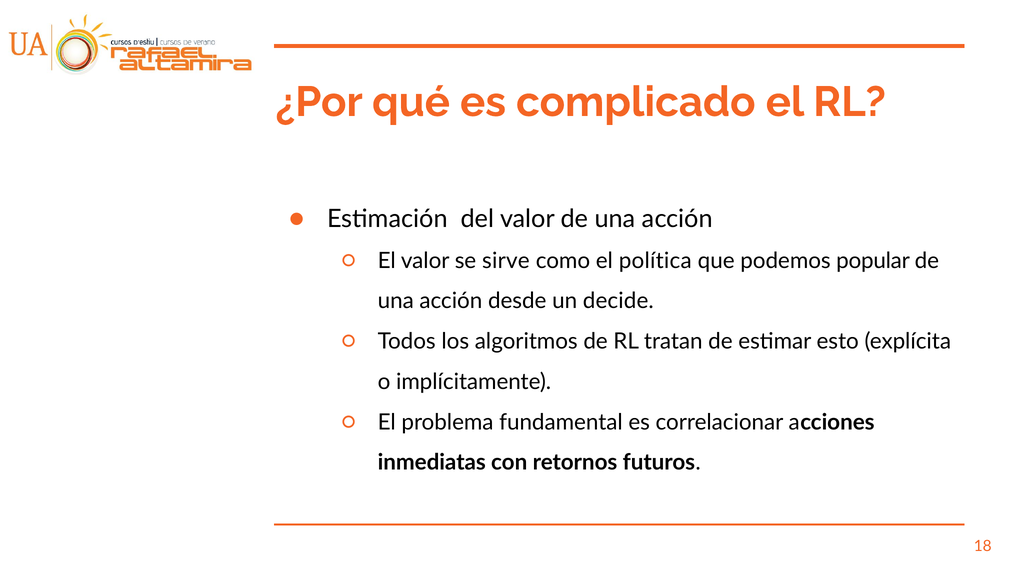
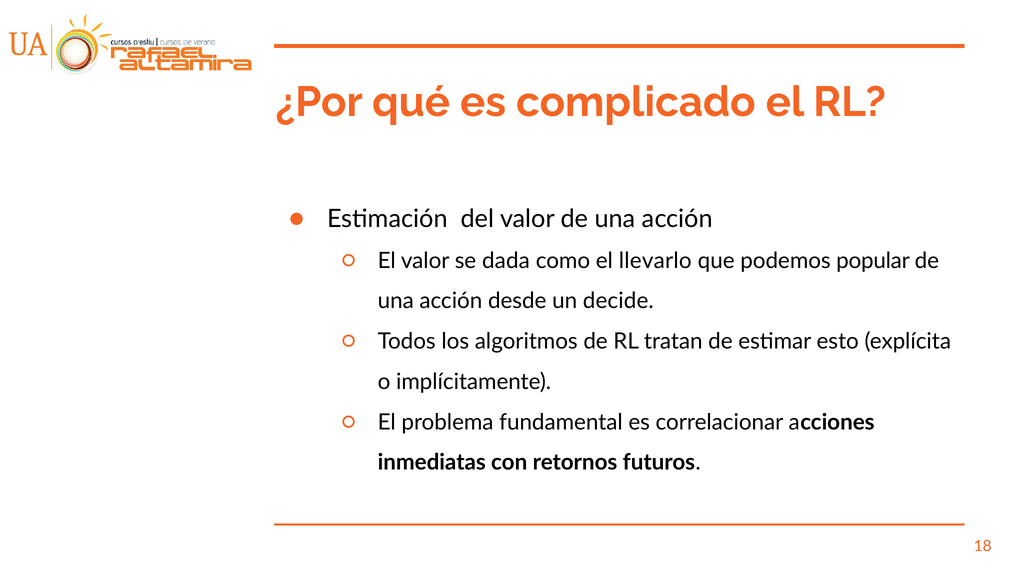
sirve: sirve -> dada
política: política -> llevarlo
